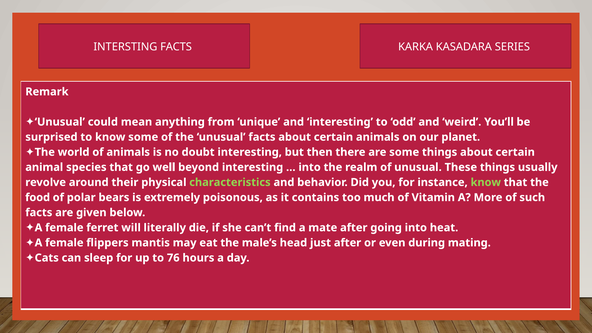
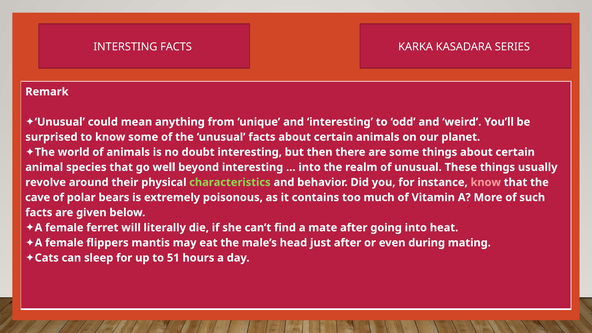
know at (486, 182) colour: light green -> pink
food: food -> cave
76: 76 -> 51
